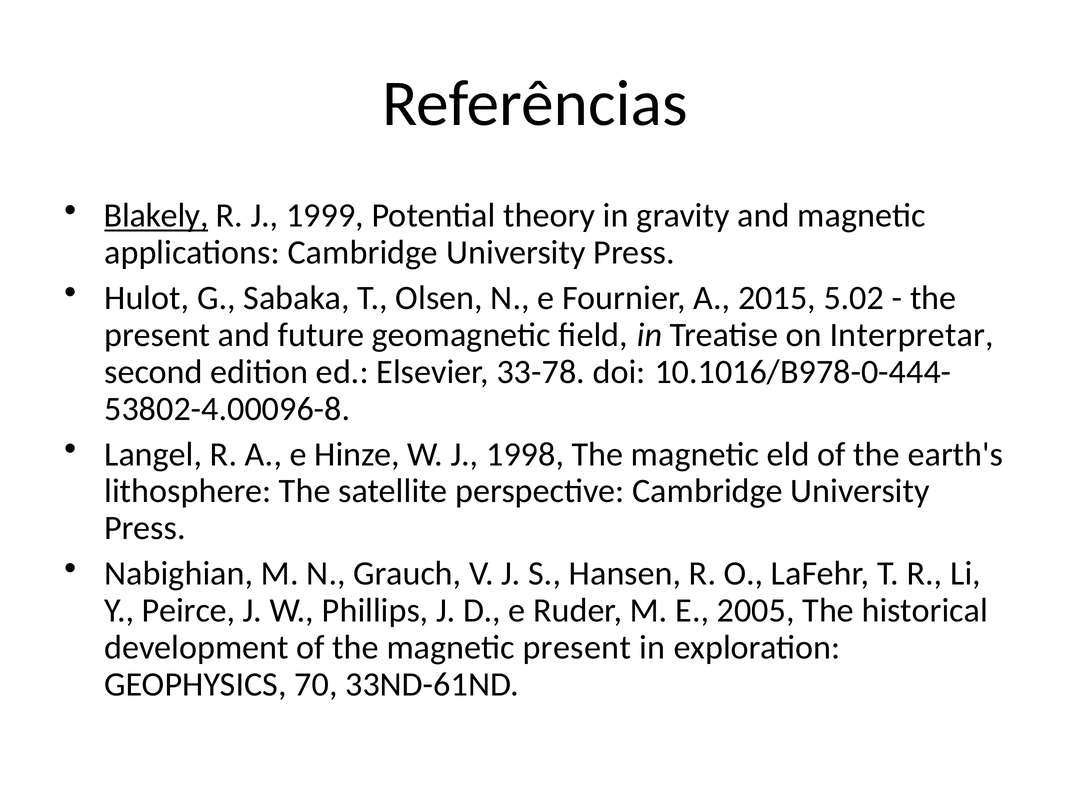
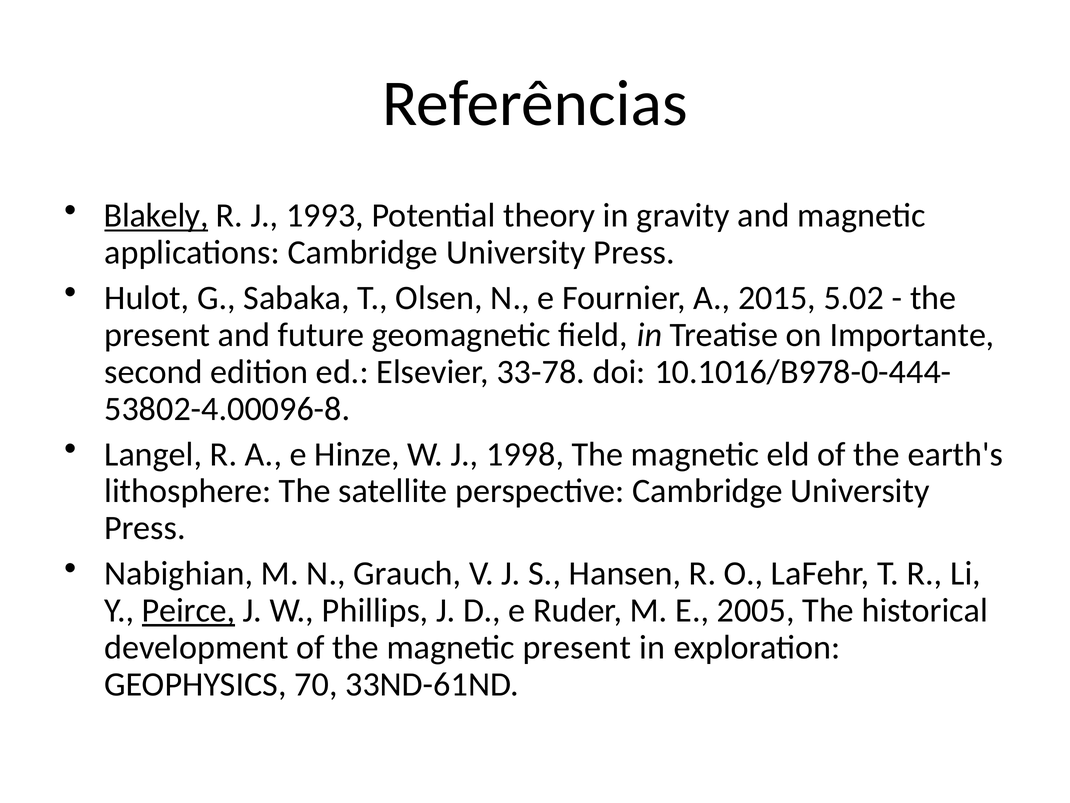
1999: 1999 -> 1993
Interpretar: Interpretar -> Importante
Peirce underline: none -> present
